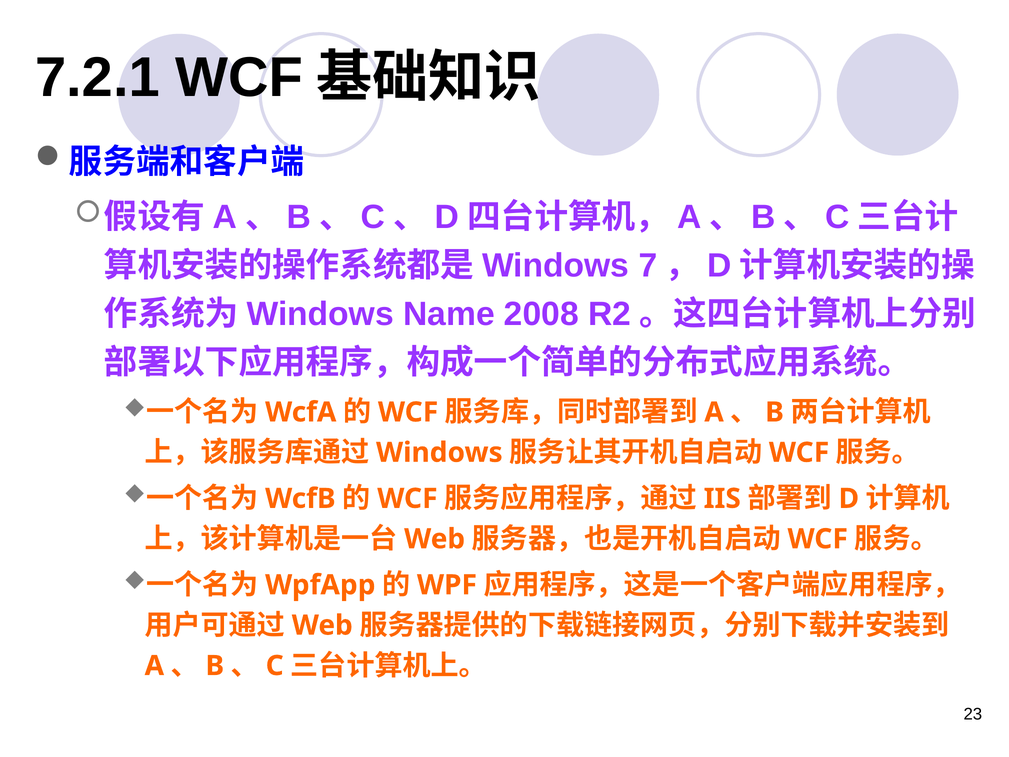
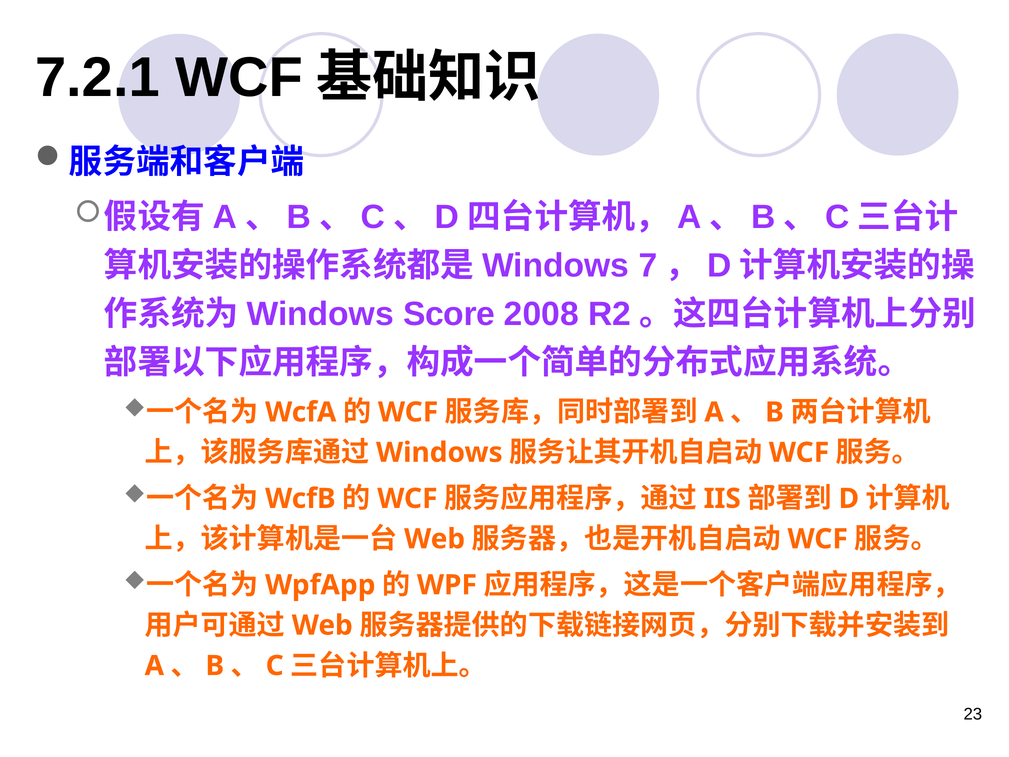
Name: Name -> Score
